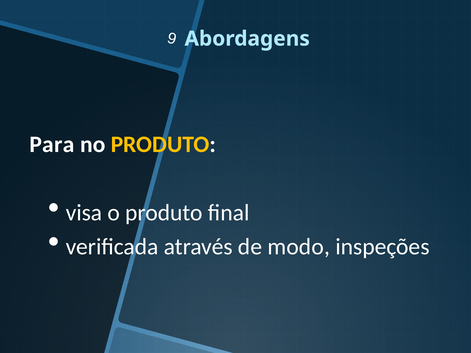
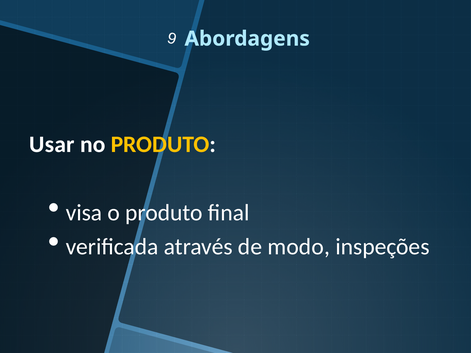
Para: Para -> Usar
